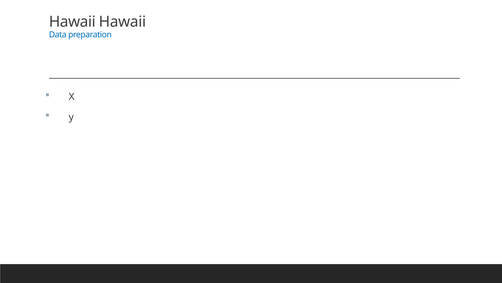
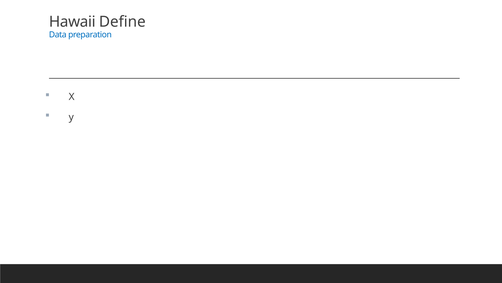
Hawaii Hawaii: Hawaii -> Define
